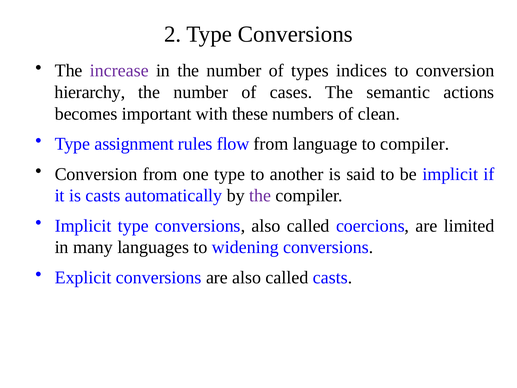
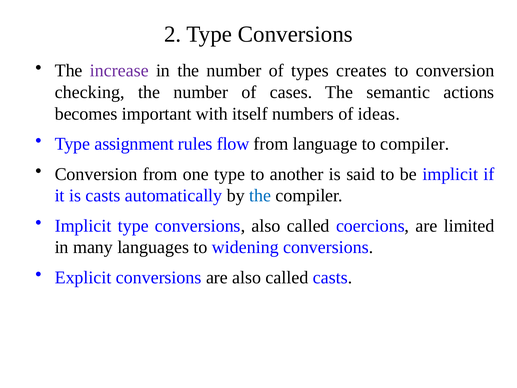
indices: indices -> creates
hierarchy: hierarchy -> checking
these: these -> itself
clean: clean -> ideas
the at (260, 196) colour: purple -> blue
